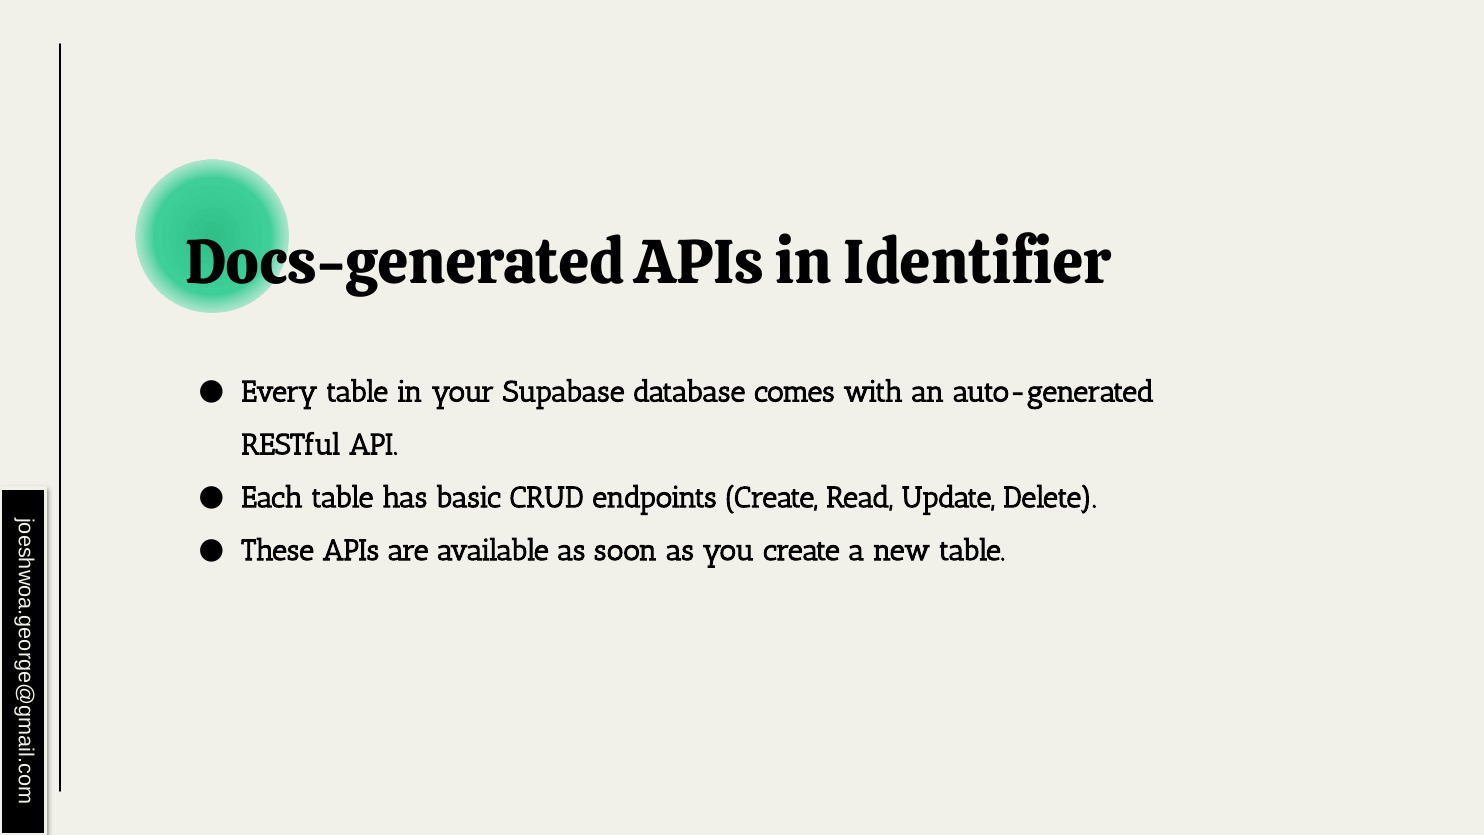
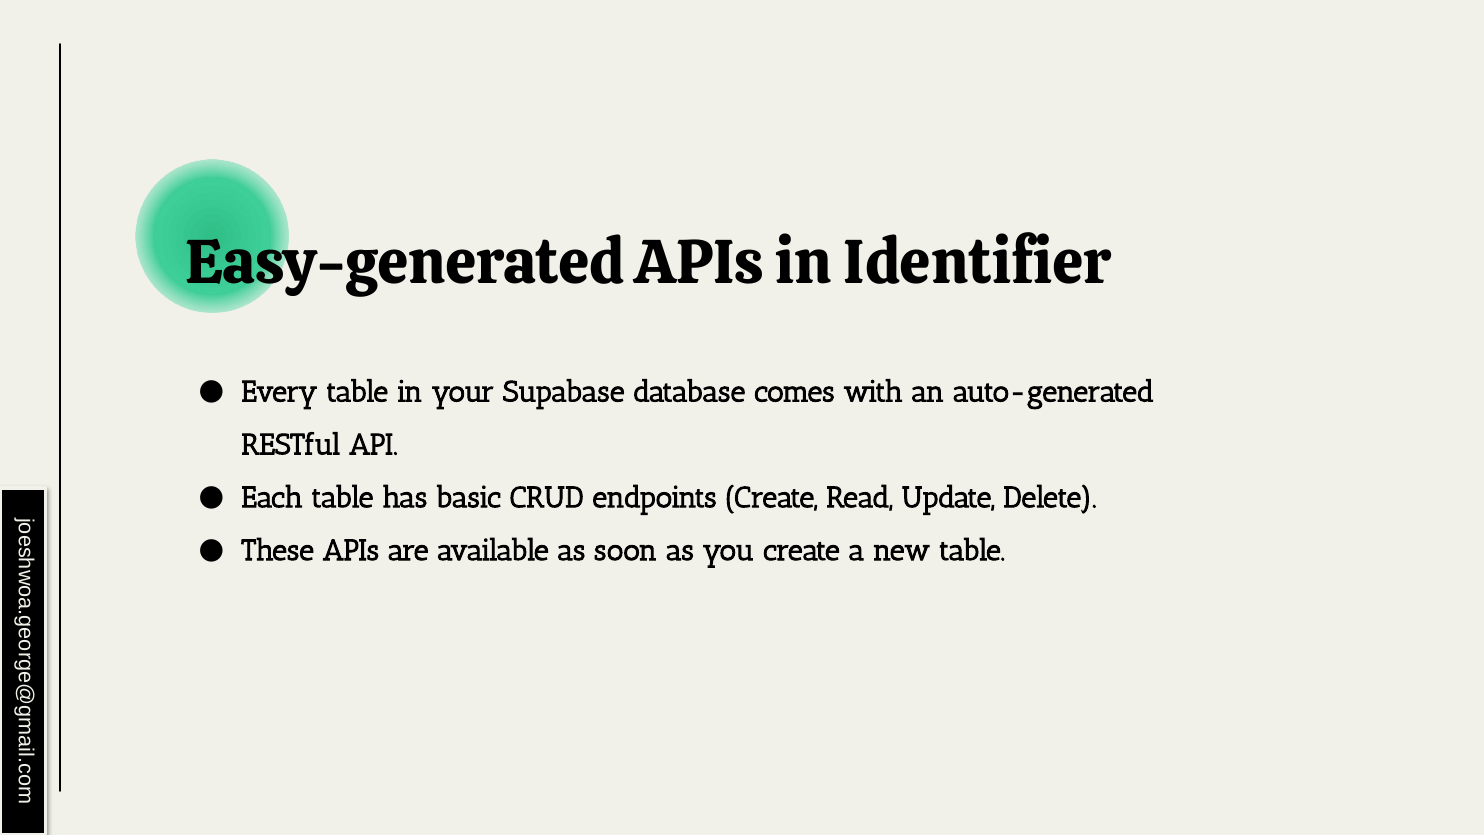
Docs-generated: Docs-generated -> Easy-generated
